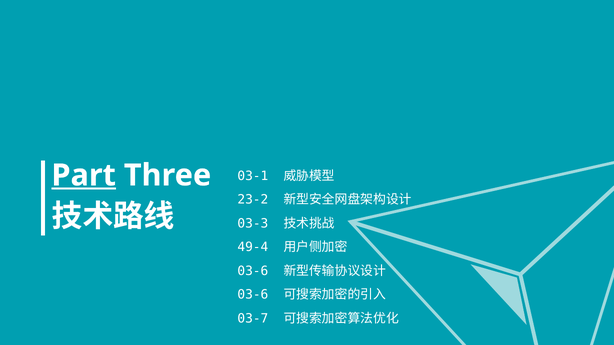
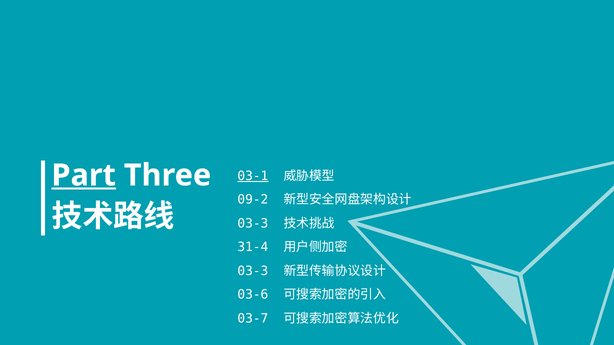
03-1 underline: none -> present
23-2: 23-2 -> 09-2
49-4: 49-4 -> 31-4
03-6 at (253, 271): 03-6 -> 03-3
